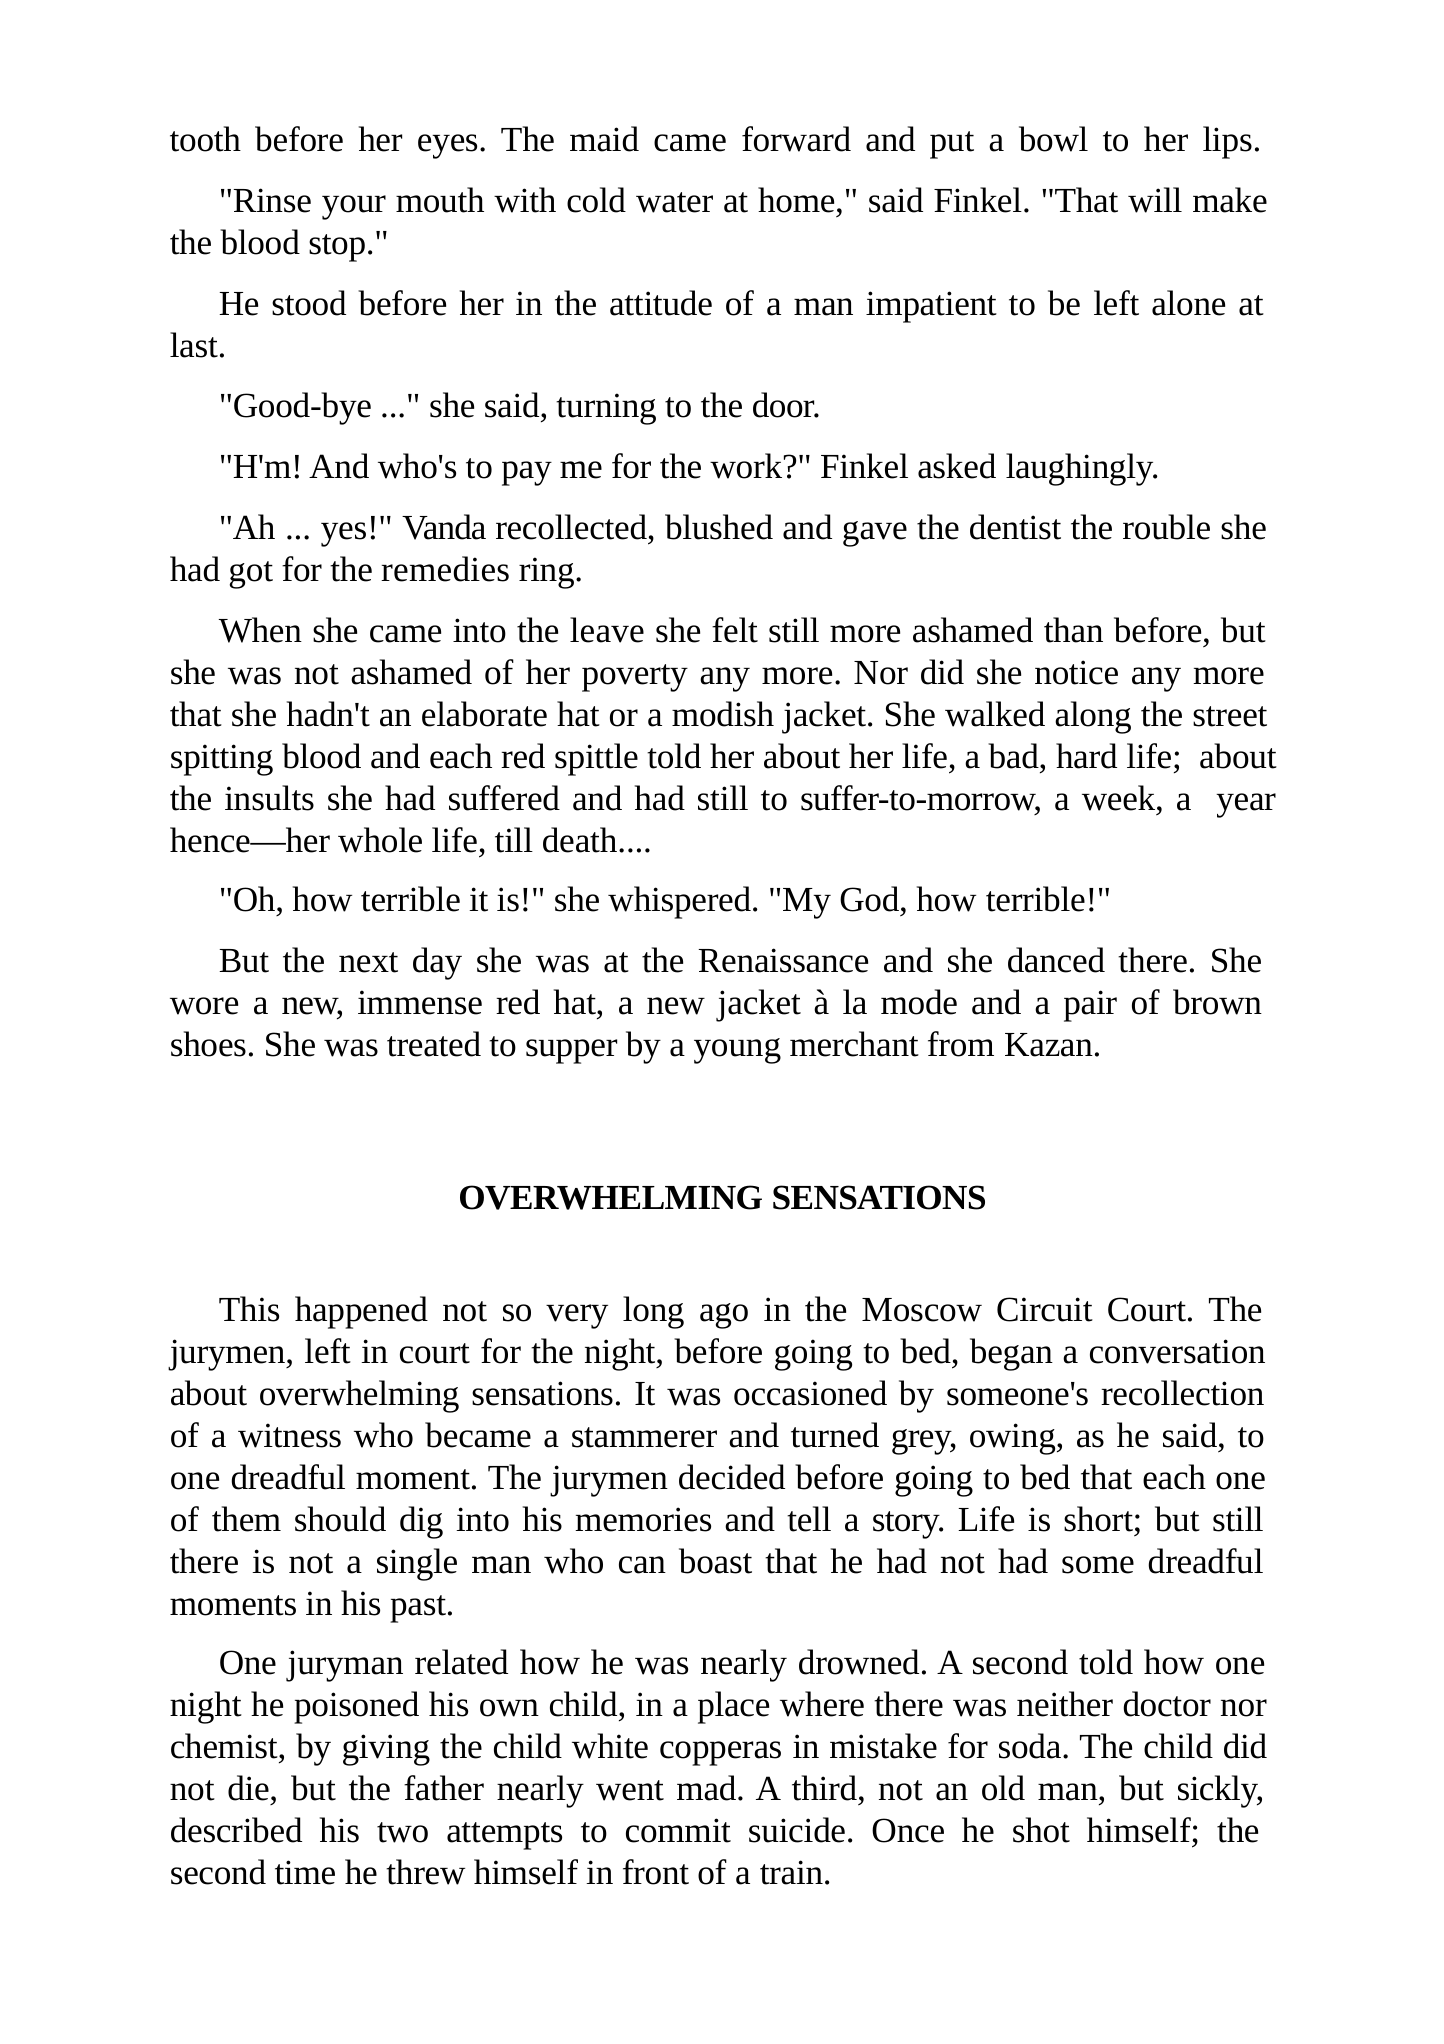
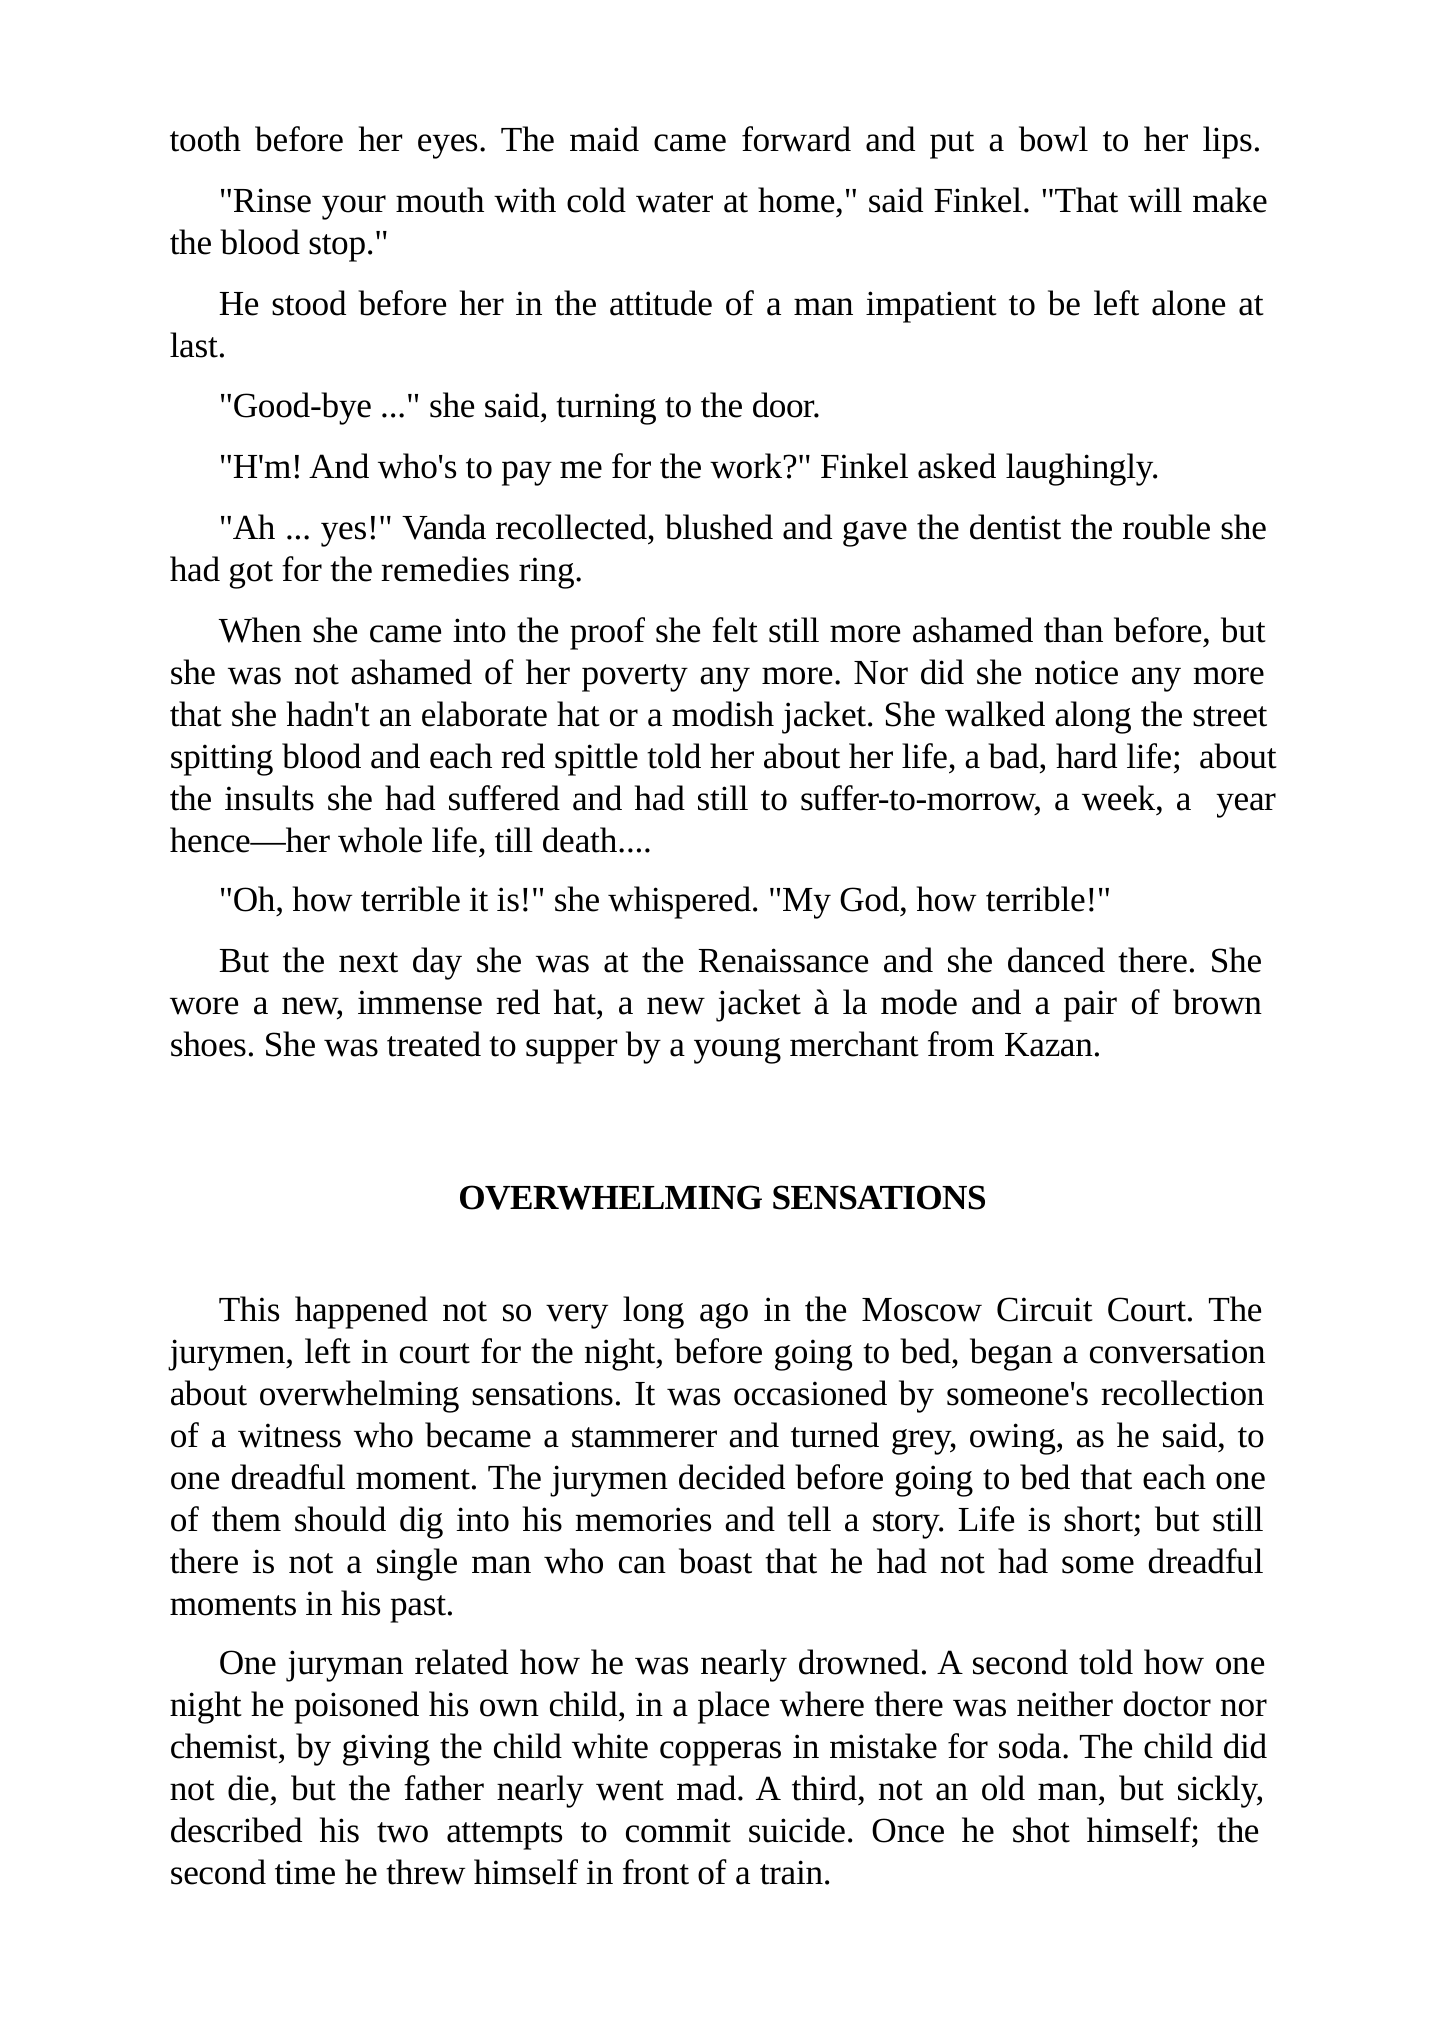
leave: leave -> proof
